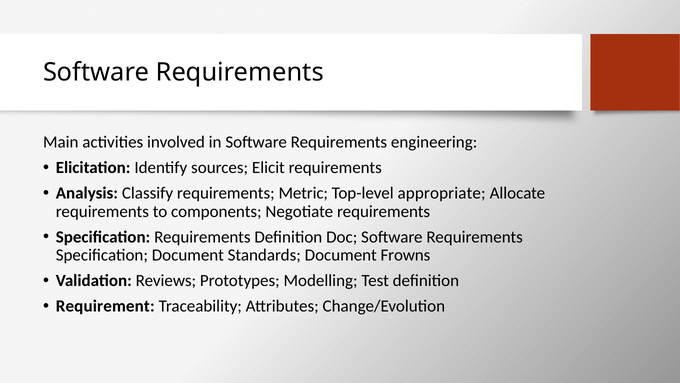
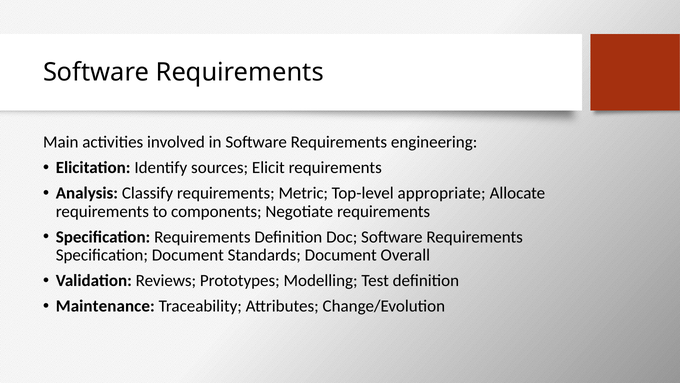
Frowns: Frowns -> Overall
Requirement: Requirement -> Maintenance
